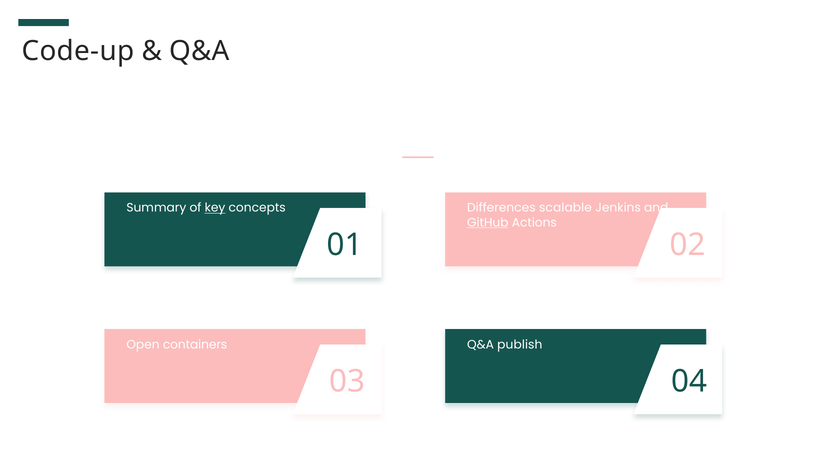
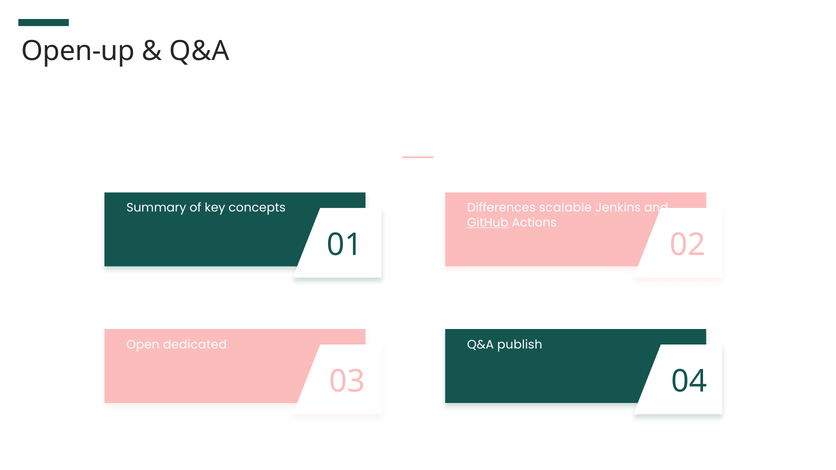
Code-up: Code-up -> Open-up
key underline: present -> none
containers: containers -> dedicated
